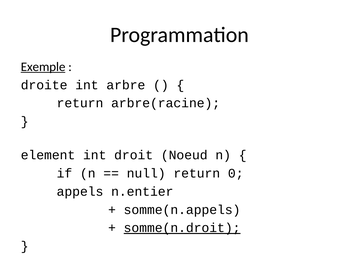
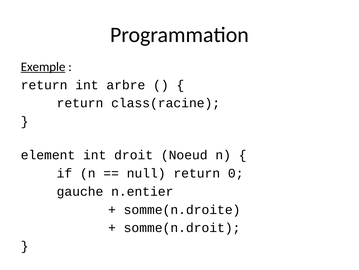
droite at (44, 85): droite -> return
arbre(racine: arbre(racine -> class(racine
appels: appels -> gauche
somme(n.appels: somme(n.appels -> somme(n.droite
somme(n.droit underline: present -> none
